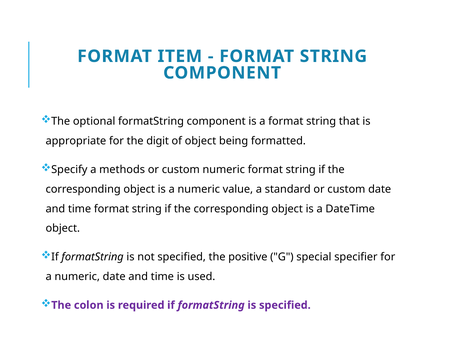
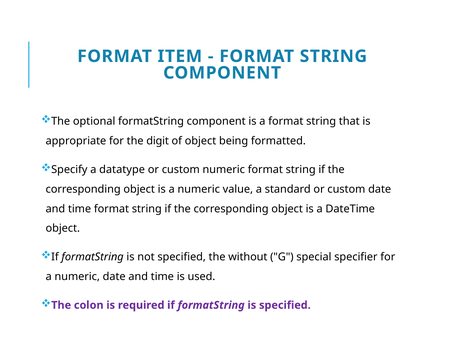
methods: methods -> datatype
positive: positive -> without
